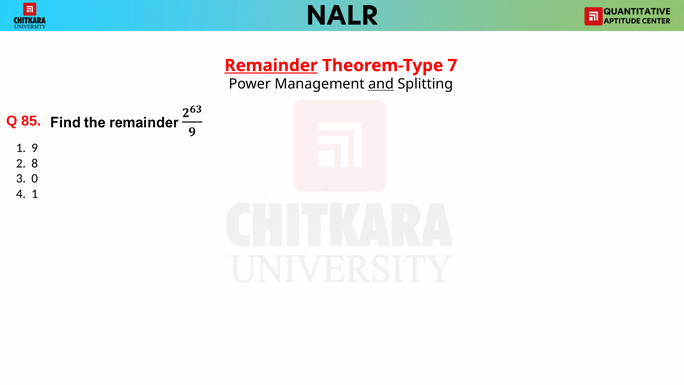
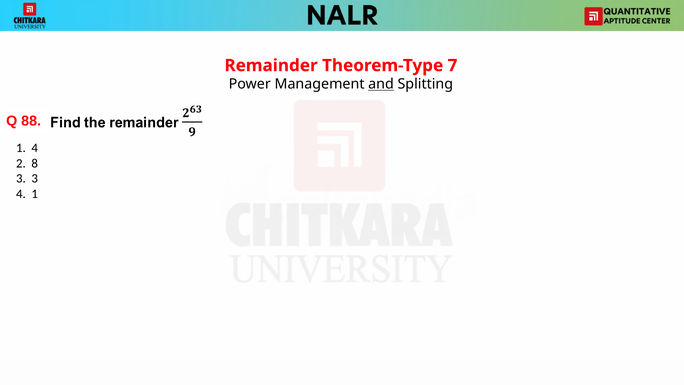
Remainder underline: present -> none
85: 85 -> 88
1 9: 9 -> 4
3 0: 0 -> 3
